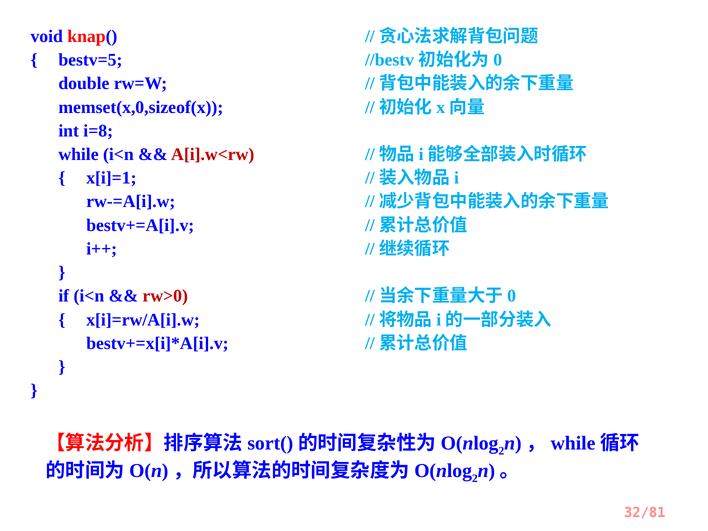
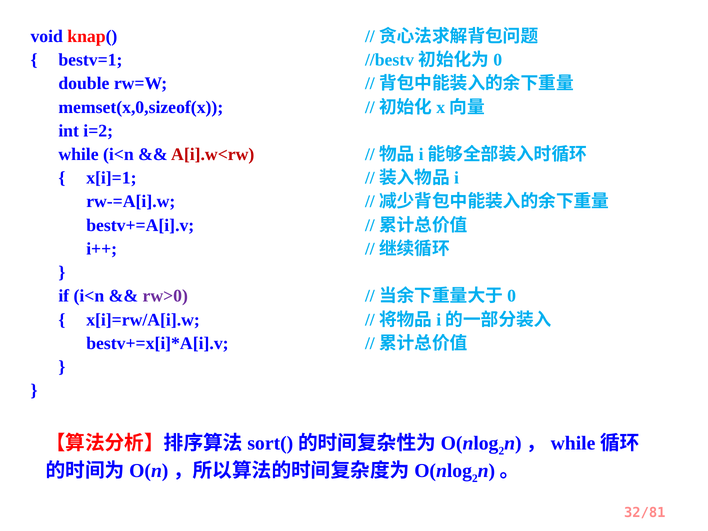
bestv=5: bestv=5 -> bestv=1
i=8: i=8 -> i=2
rw>0 colour: red -> purple
